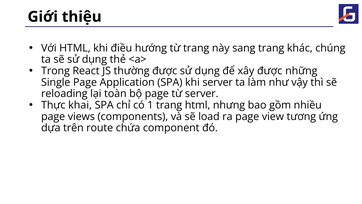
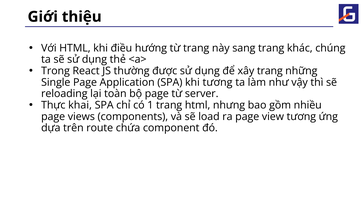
xây được: được -> trang
khi server: server -> tương
